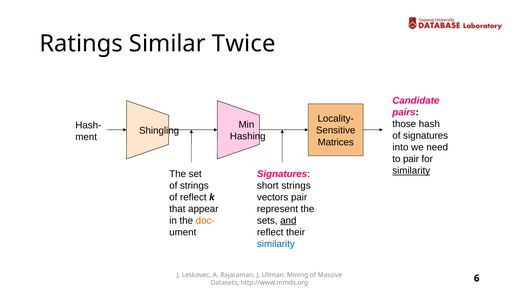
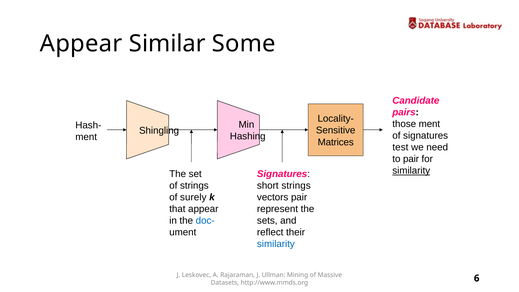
Ratings at (81, 44): Ratings -> Appear
Twice: Twice -> Some
those hash: hash -> ment
into: into -> test
of reflect: reflect -> surely
and underline: present -> none
doc- colour: orange -> blue
